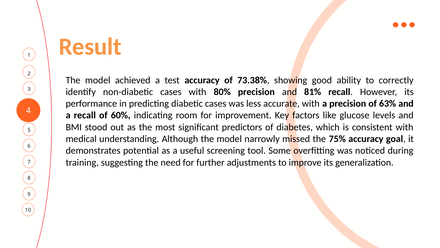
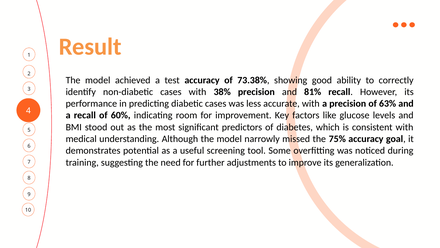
80%: 80% -> 38%
